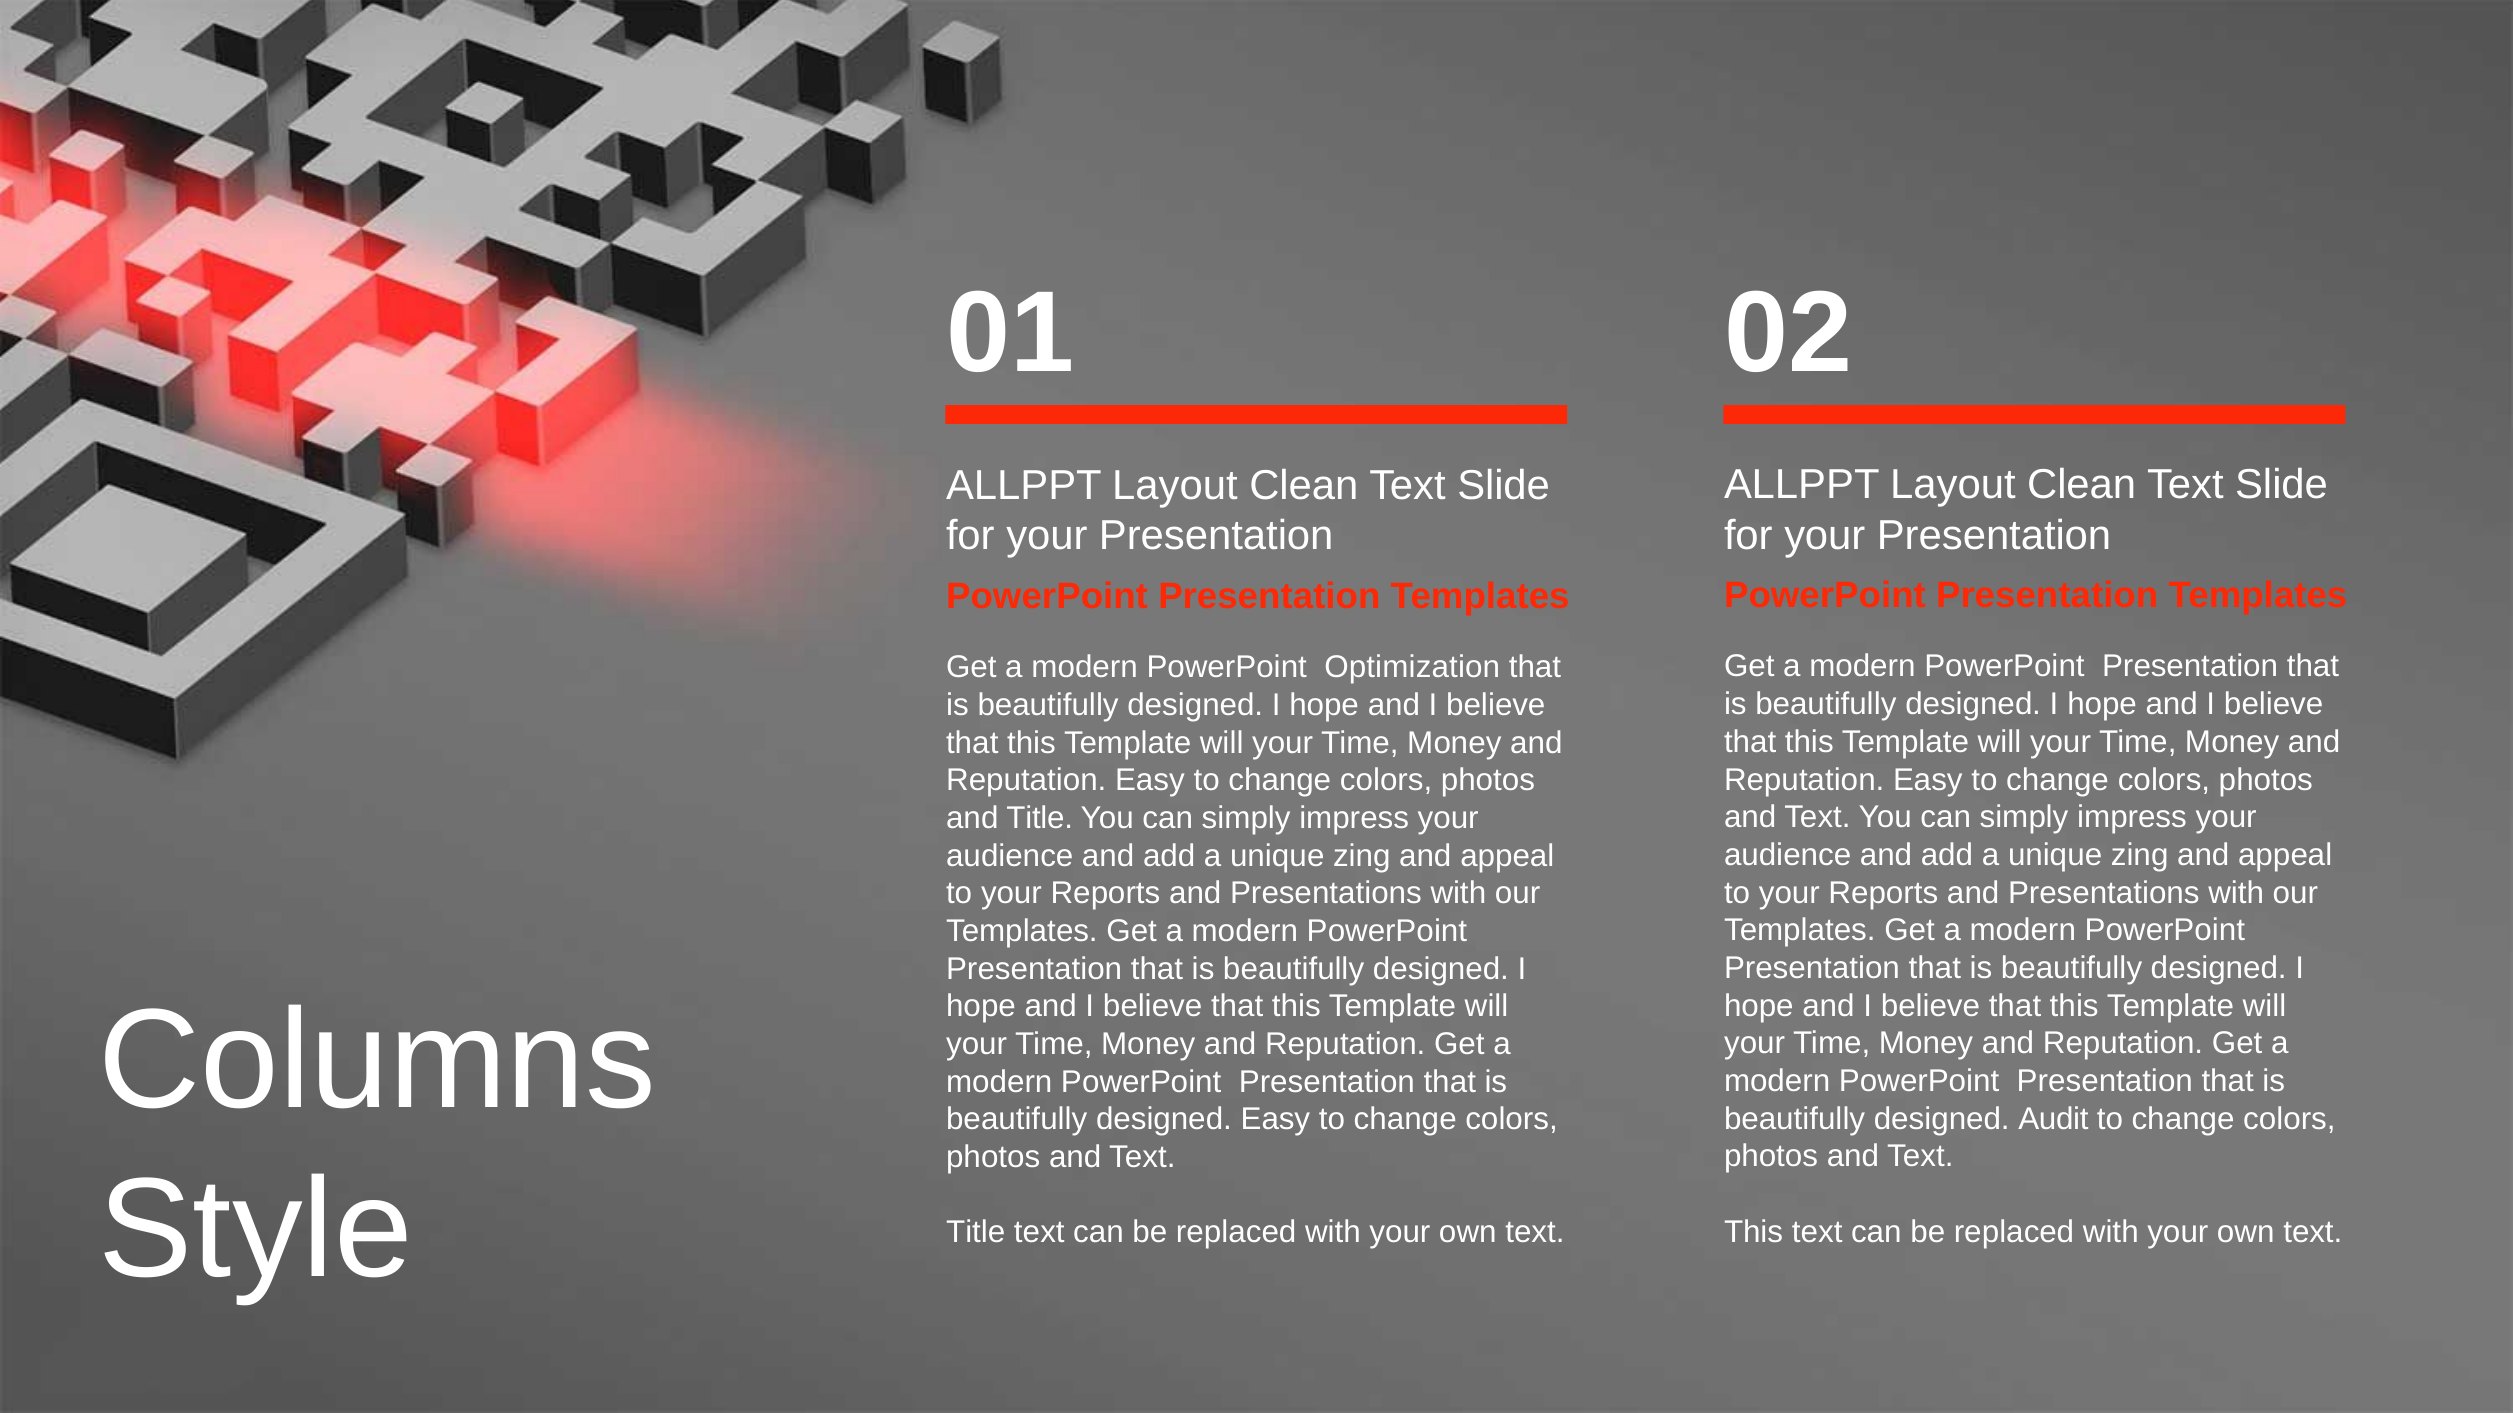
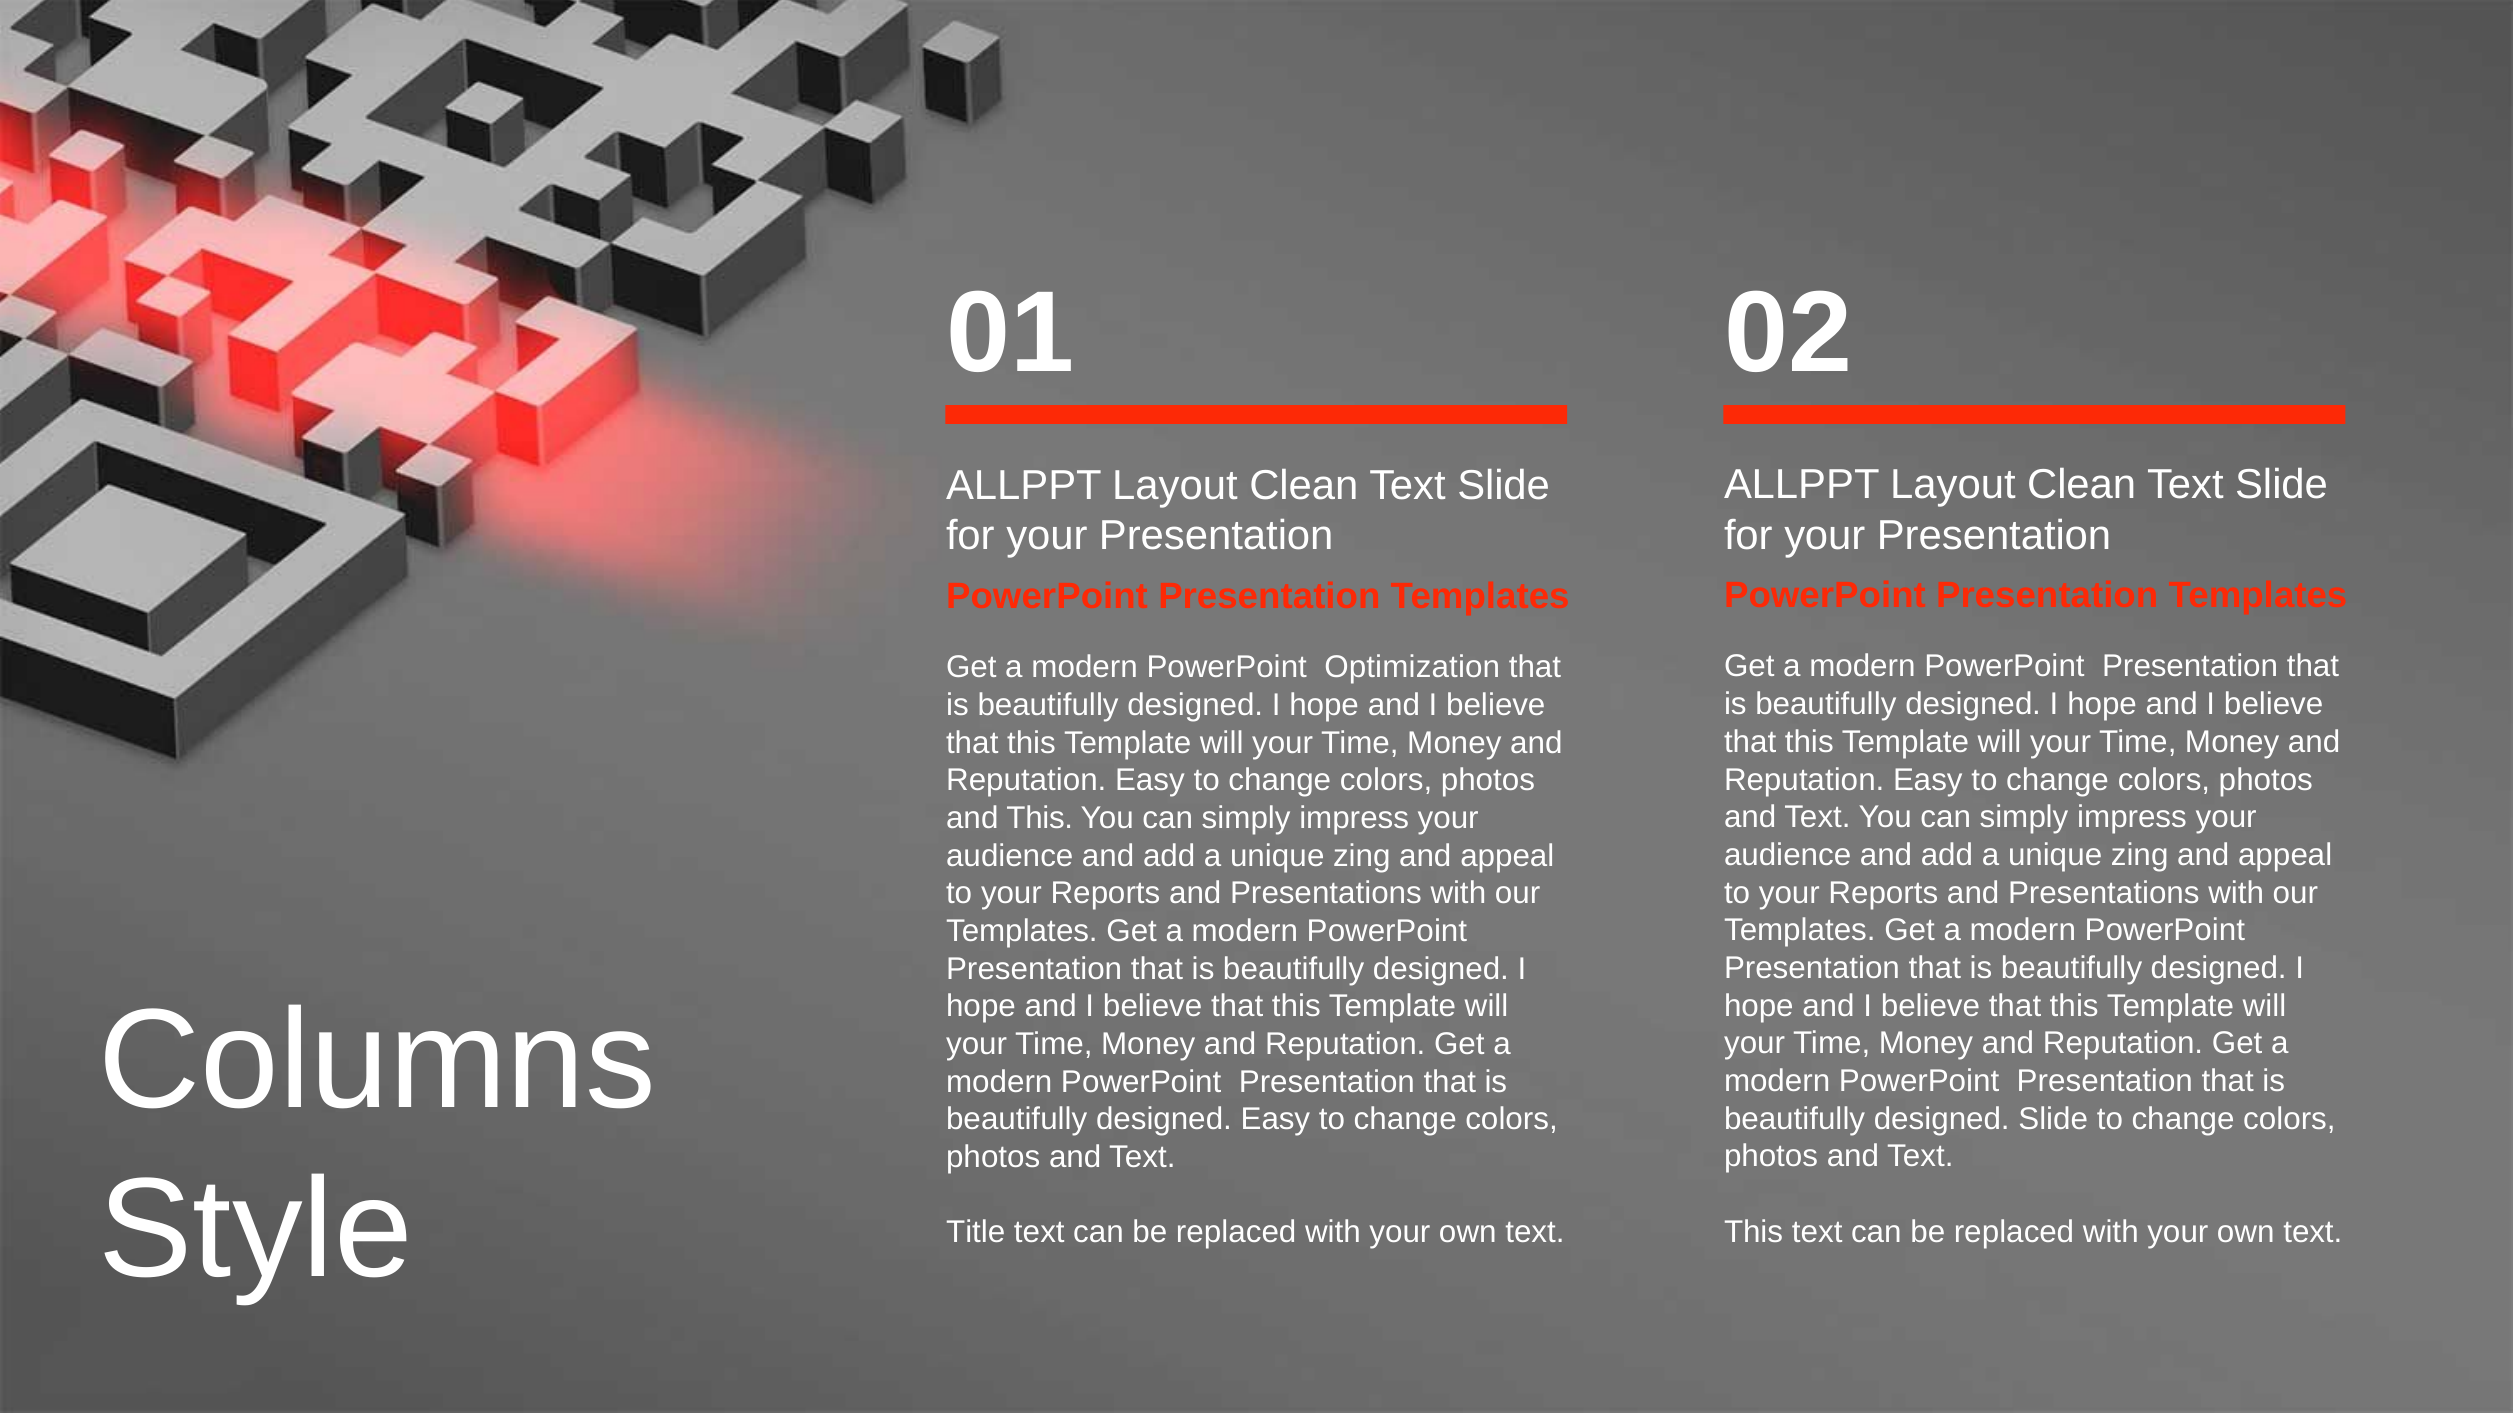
and Title: Title -> This
designed Audit: Audit -> Slide
